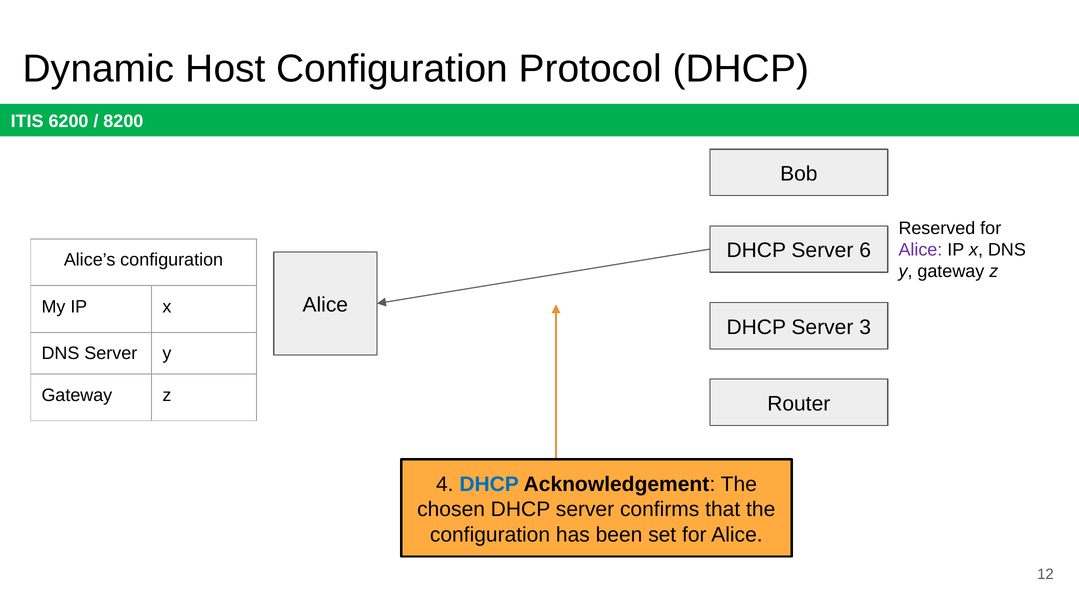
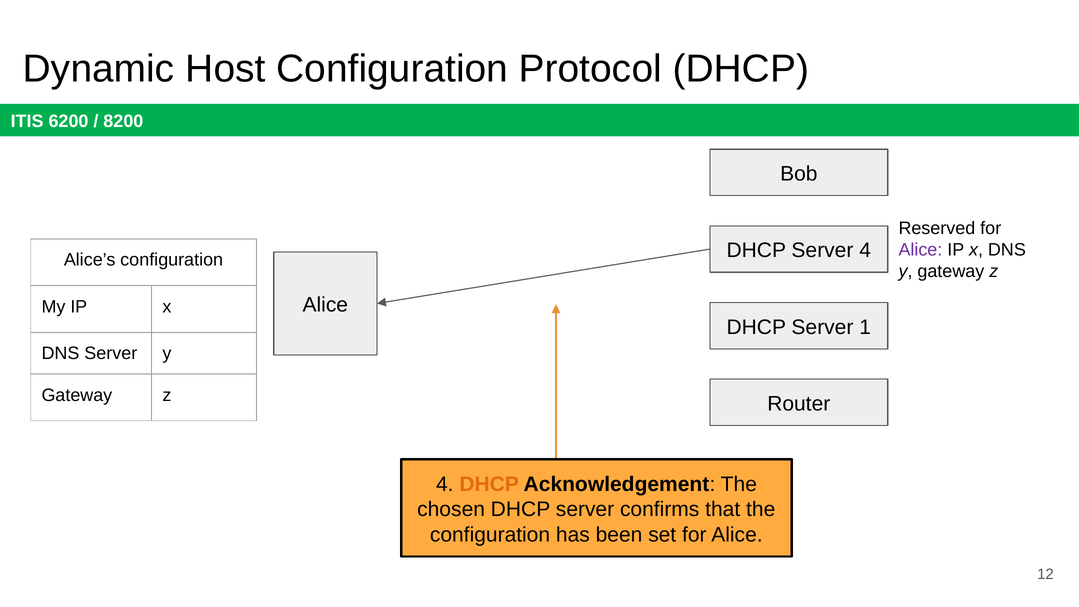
Server 6: 6 -> 4
3: 3 -> 1
DHCP at (489, 484) colour: blue -> orange
